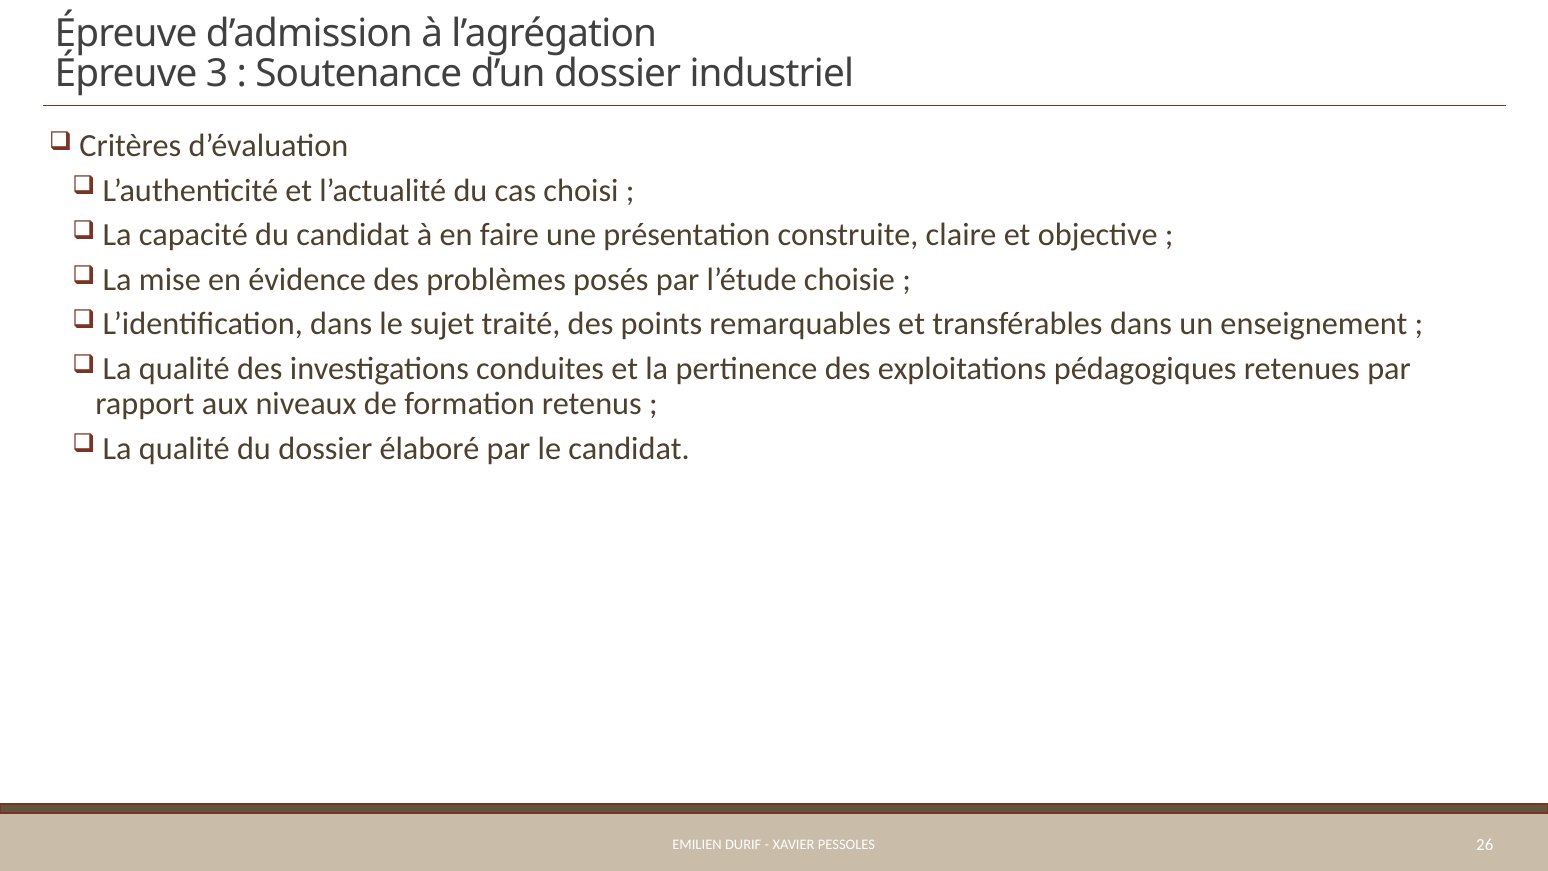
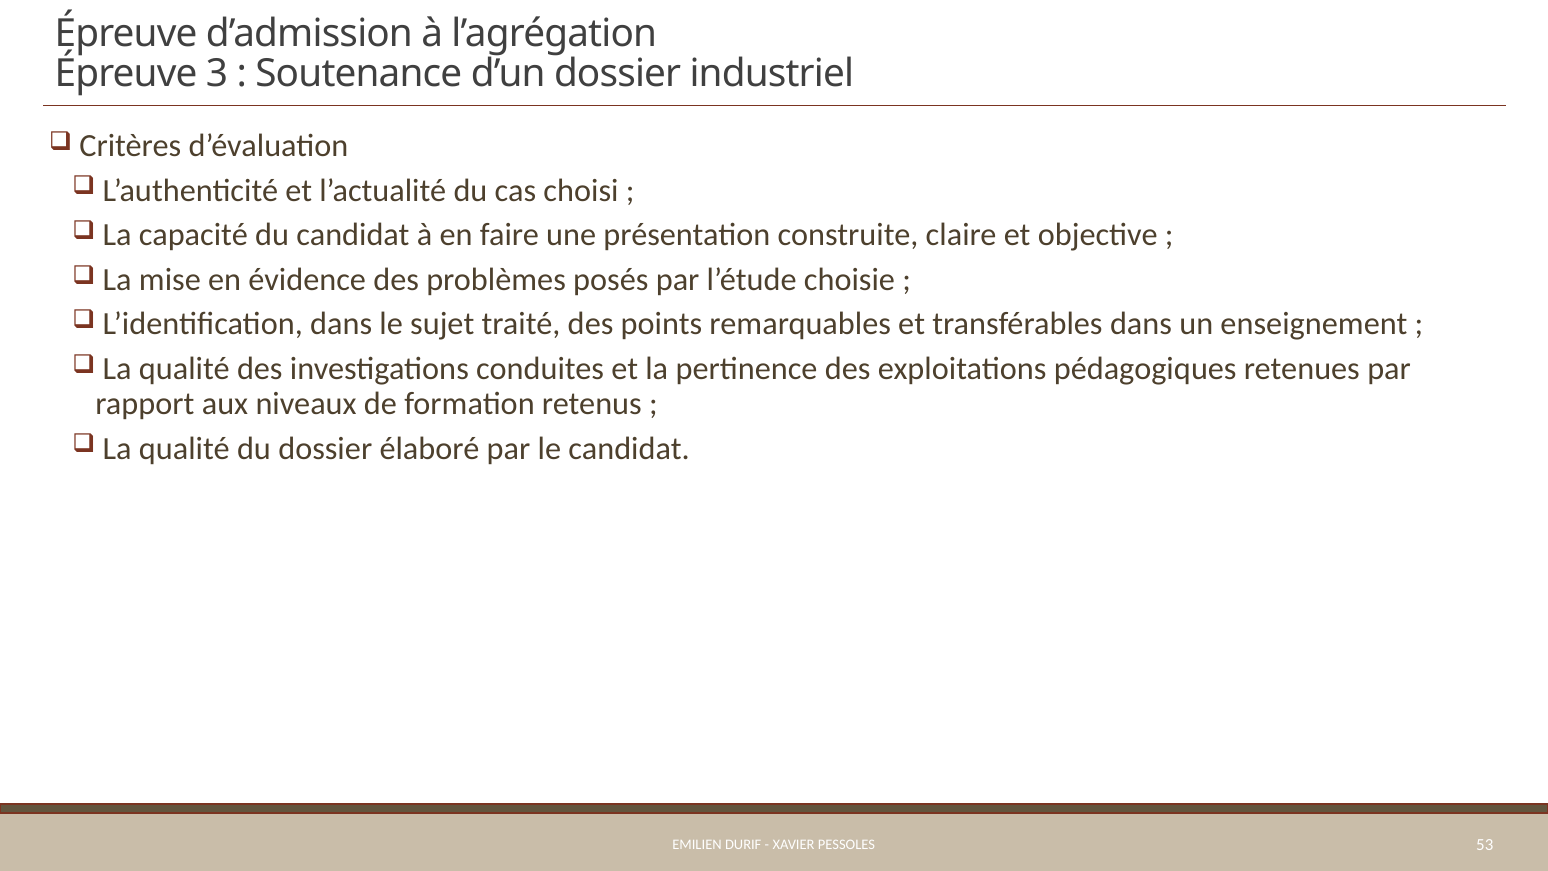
26: 26 -> 53
